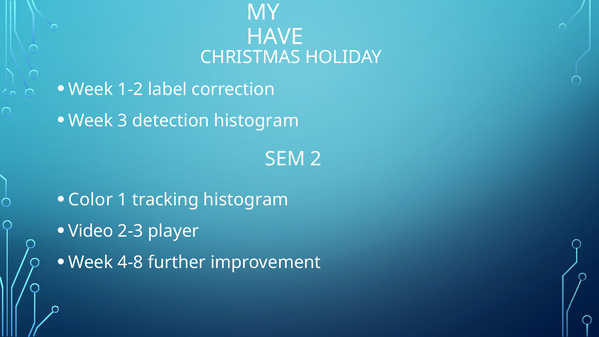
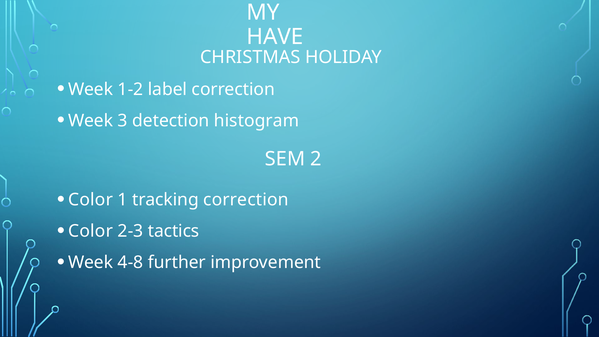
tracking histogram: histogram -> correction
Video at (91, 231): Video -> Color
player: player -> tactics
